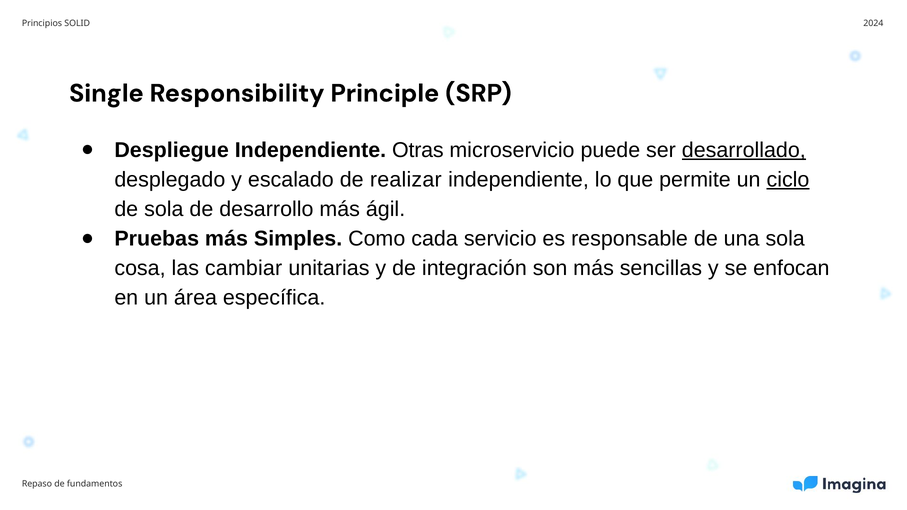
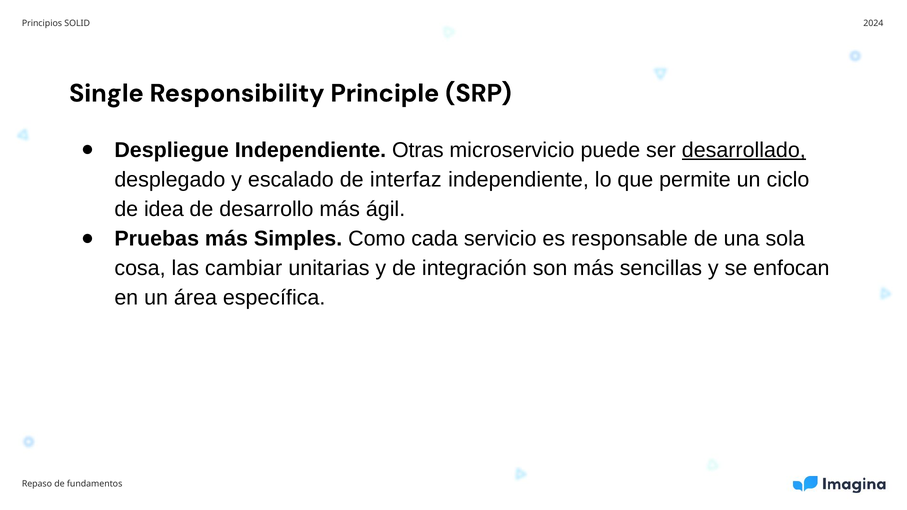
realizar: realizar -> interfaz
ciclo underline: present -> none
de sola: sola -> idea
